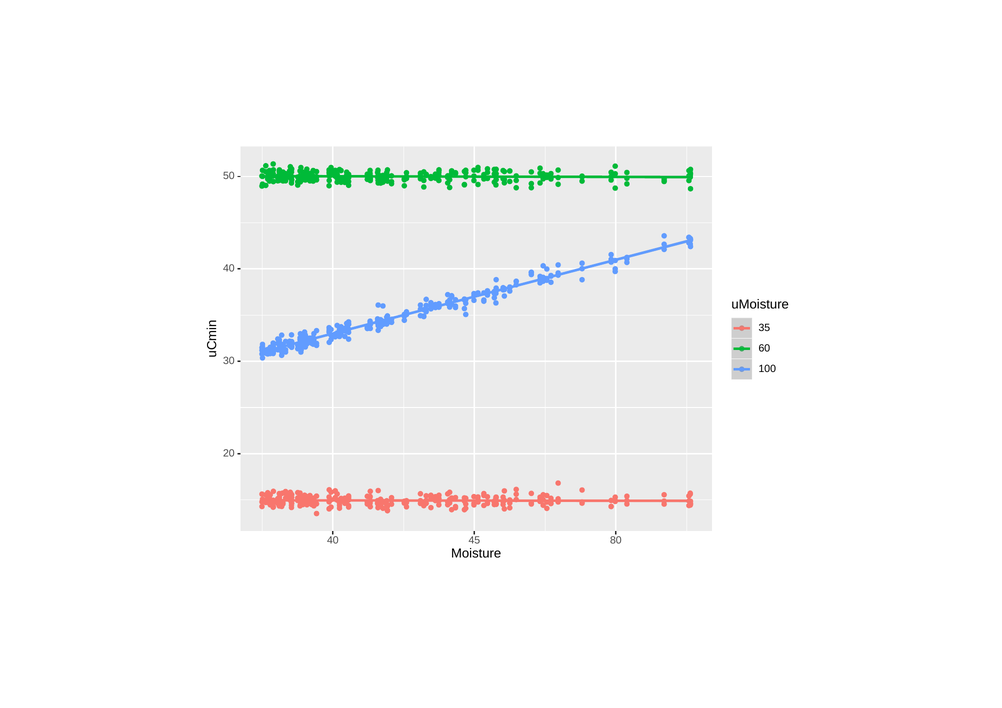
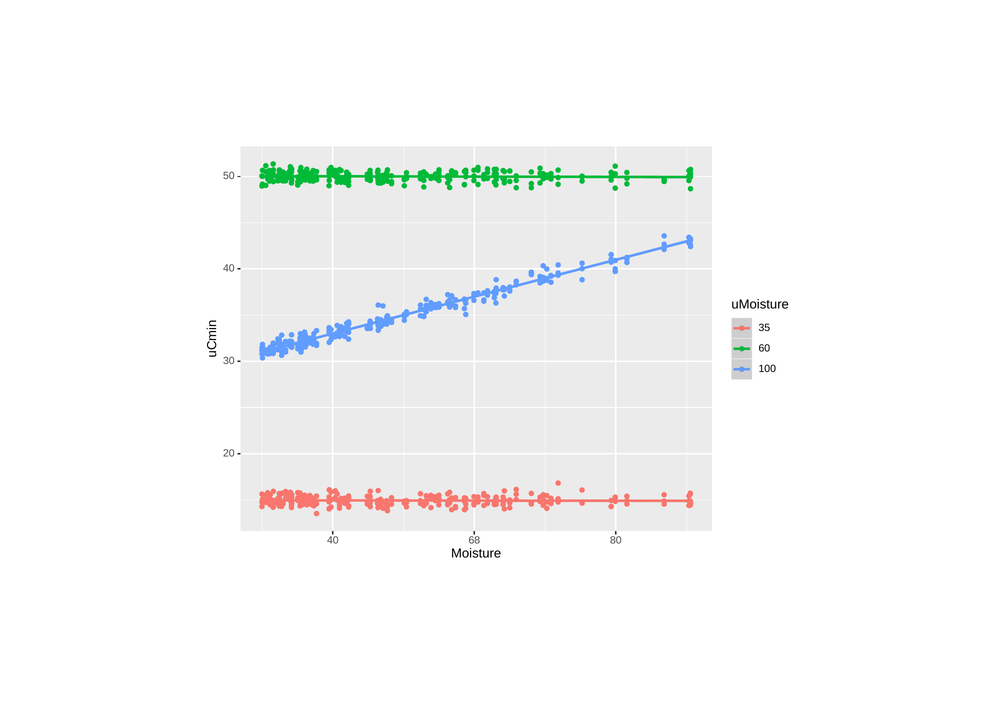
45: 45 -> 68
